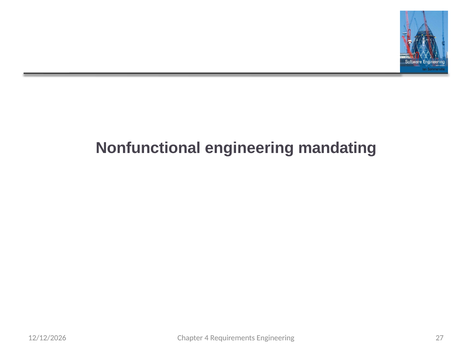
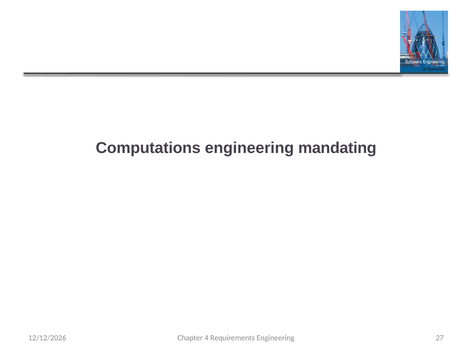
Nonfunctional: Nonfunctional -> Computations
